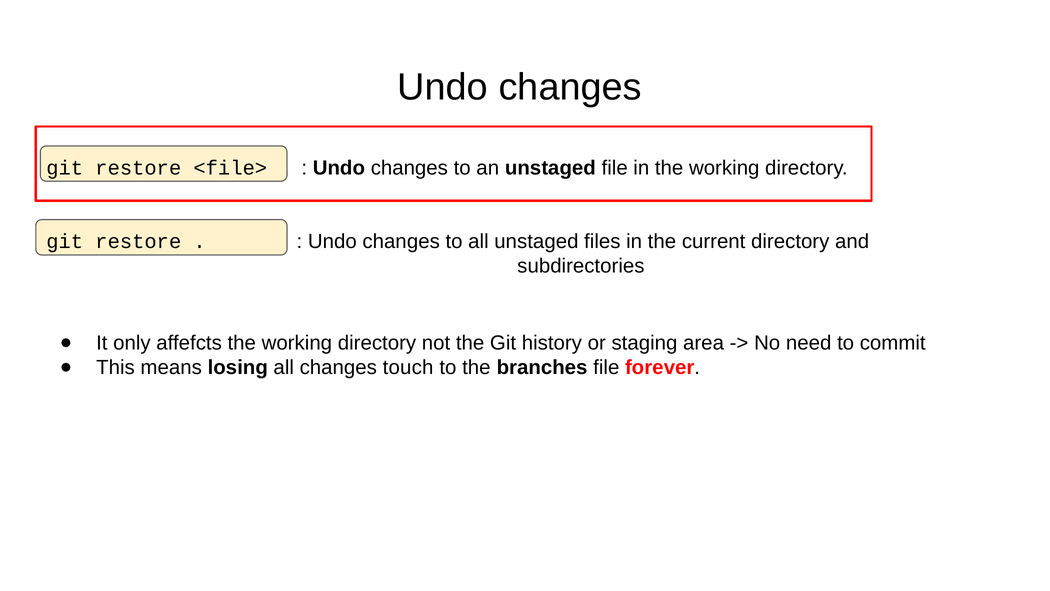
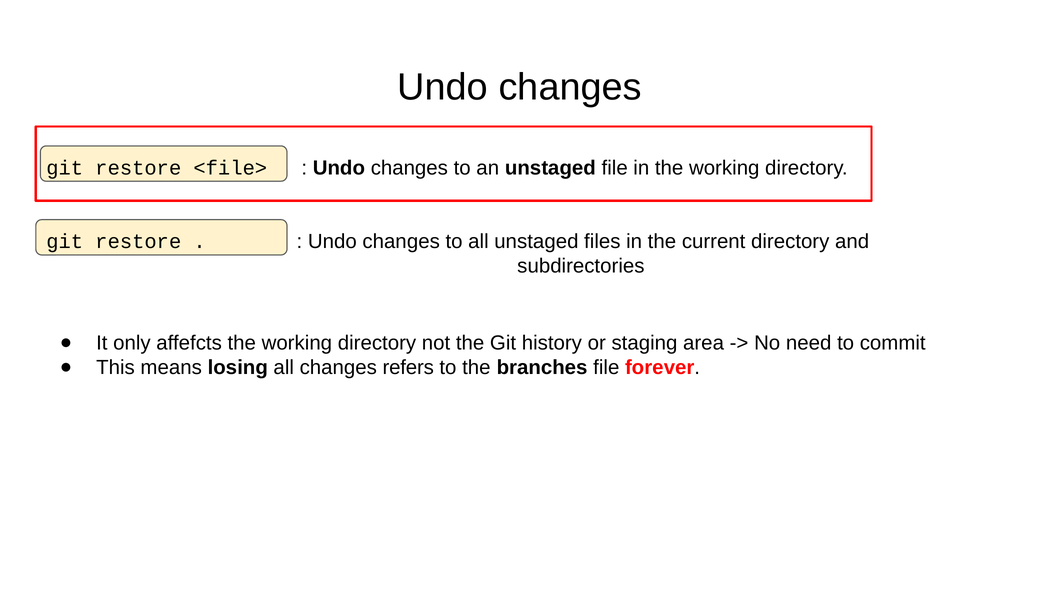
touch: touch -> refers
